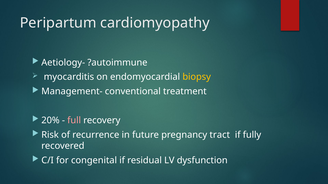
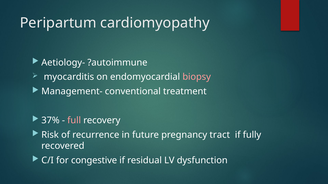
biopsy colour: yellow -> pink
20%: 20% -> 37%
congenital: congenital -> congestive
